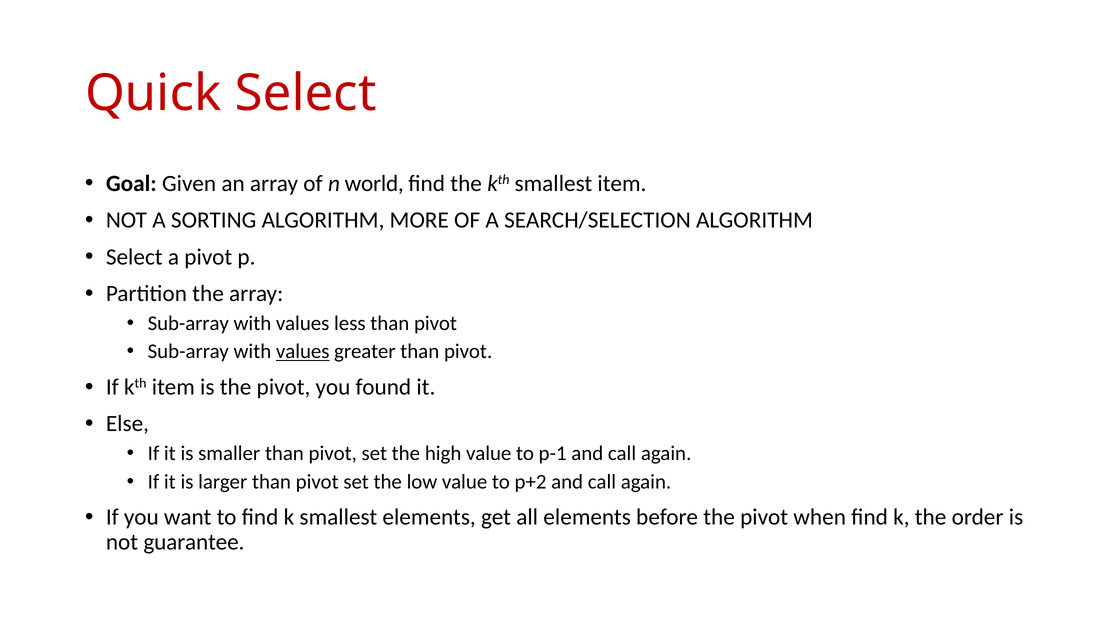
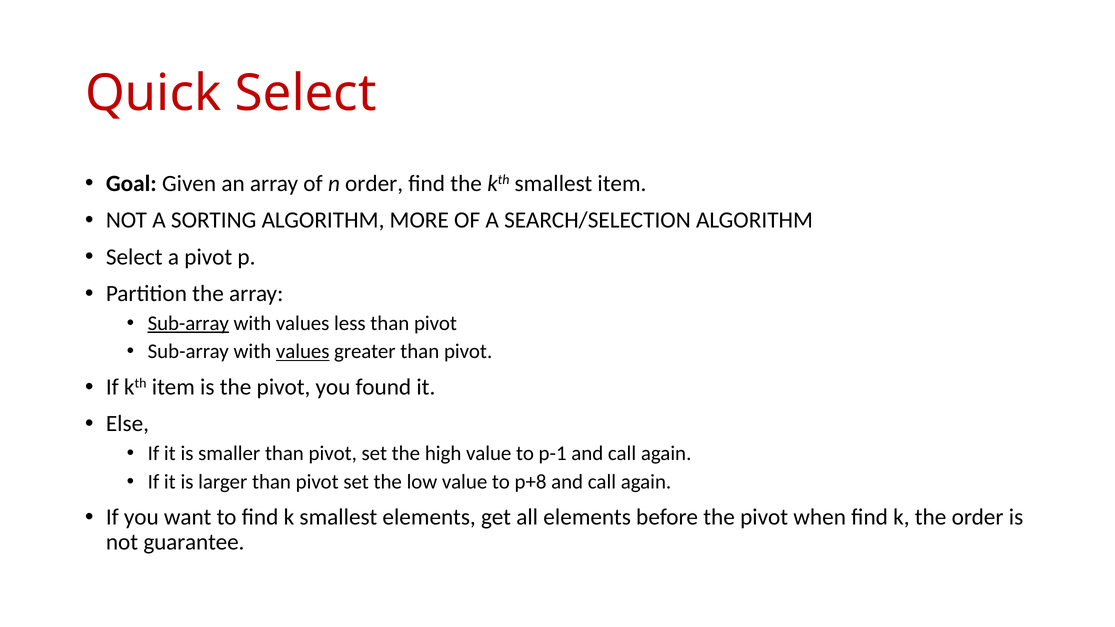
n world: world -> order
Sub-array at (188, 323) underline: none -> present
p+2: p+2 -> p+8
